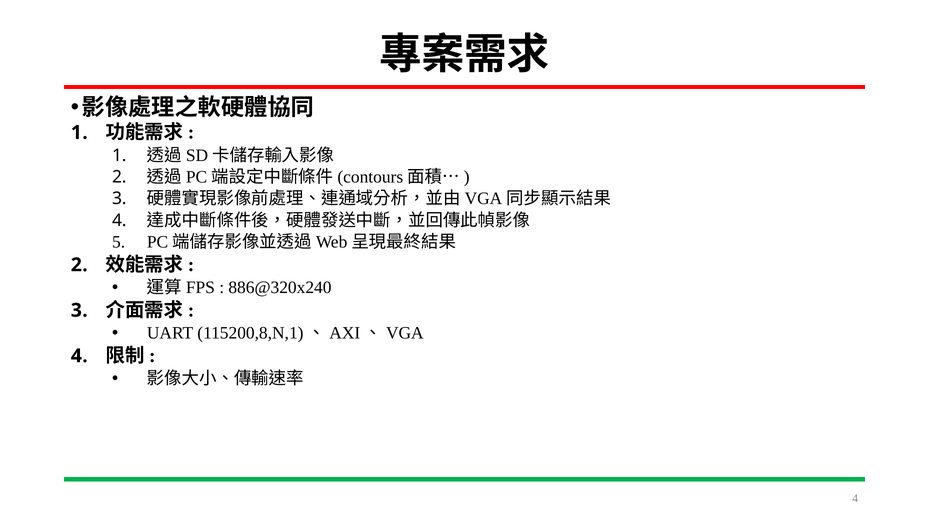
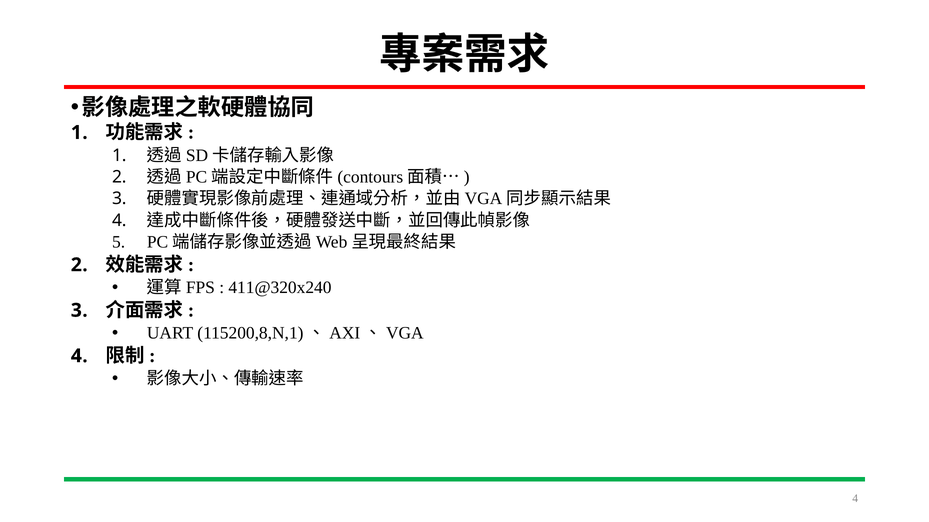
886@320x240: 886@320x240 -> 411@320x240
